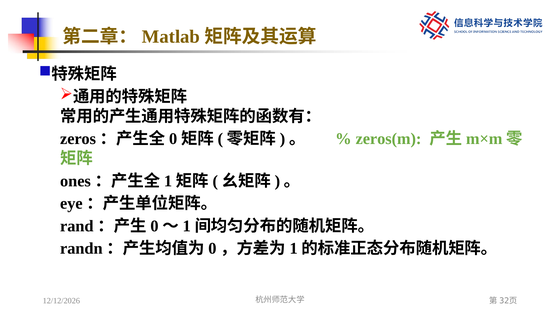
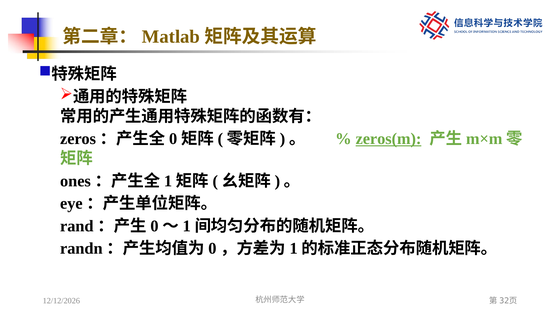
zeros(m underline: none -> present
